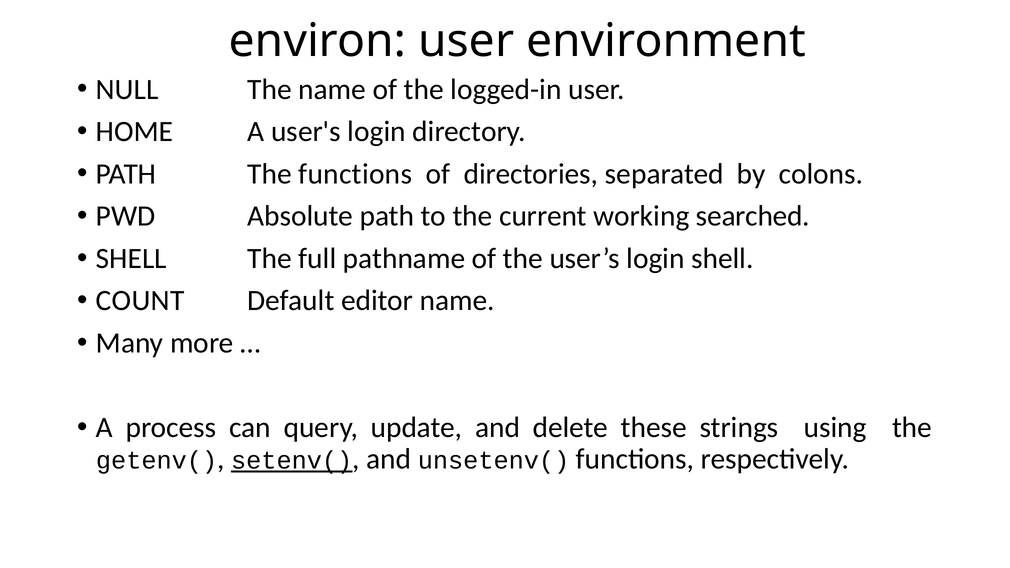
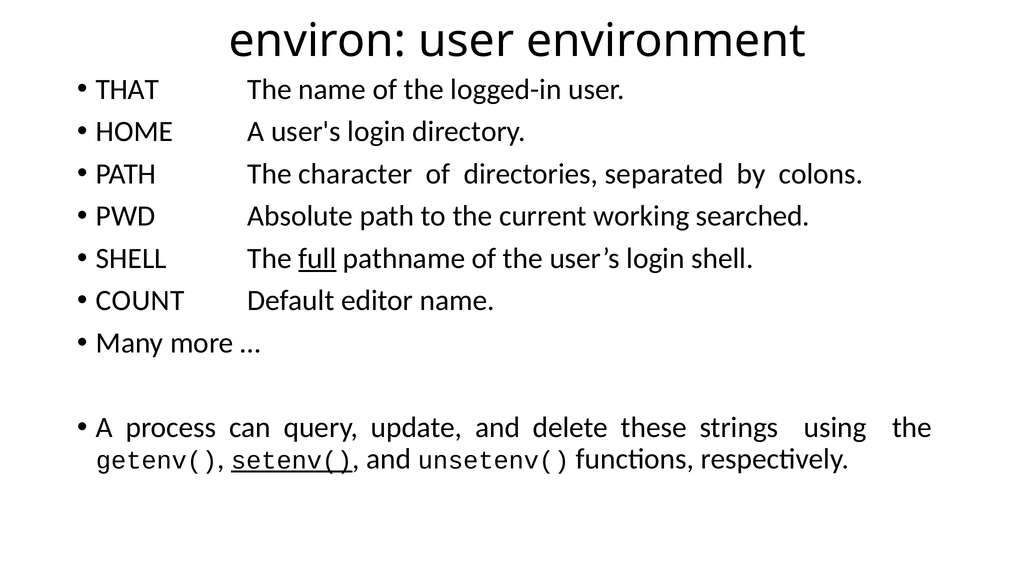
NULL: NULL -> THAT
The functions: functions -> character
full underline: none -> present
